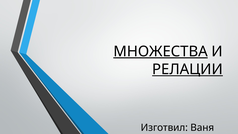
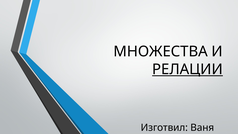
МНОЖЕСТВА underline: present -> none
